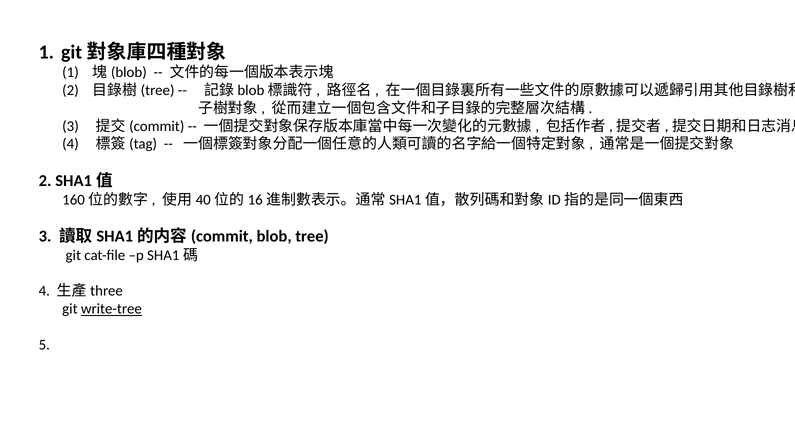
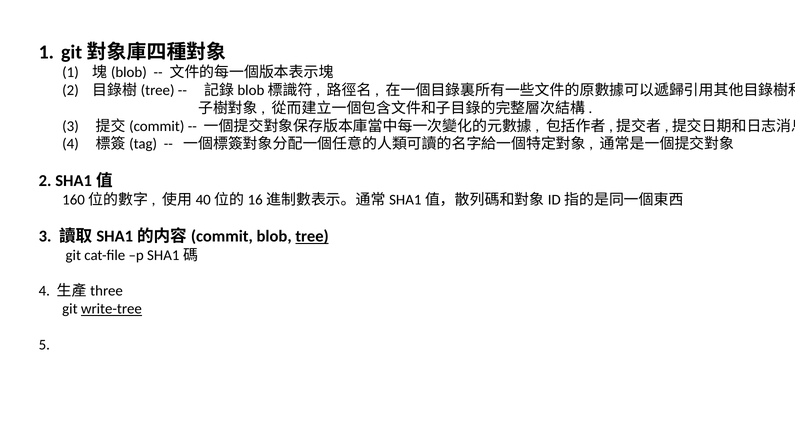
tree underline: none -> present
